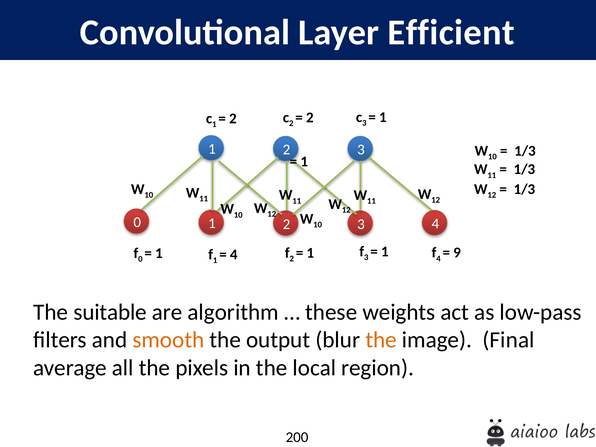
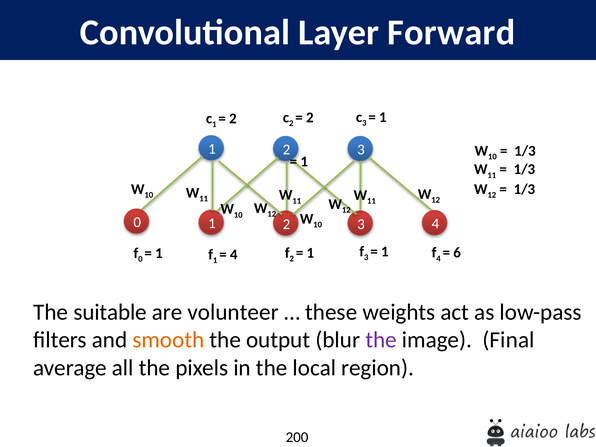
Efficient: Efficient -> Forward
9: 9 -> 6
algorithm: algorithm -> volunteer
the at (381, 340) colour: orange -> purple
